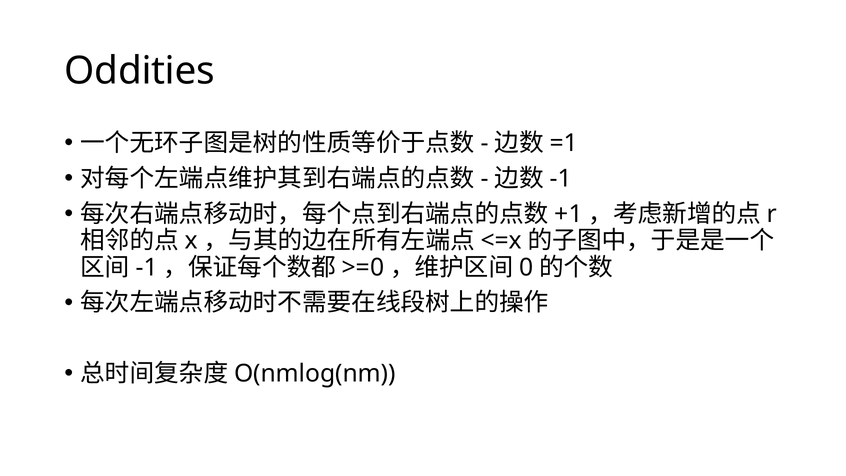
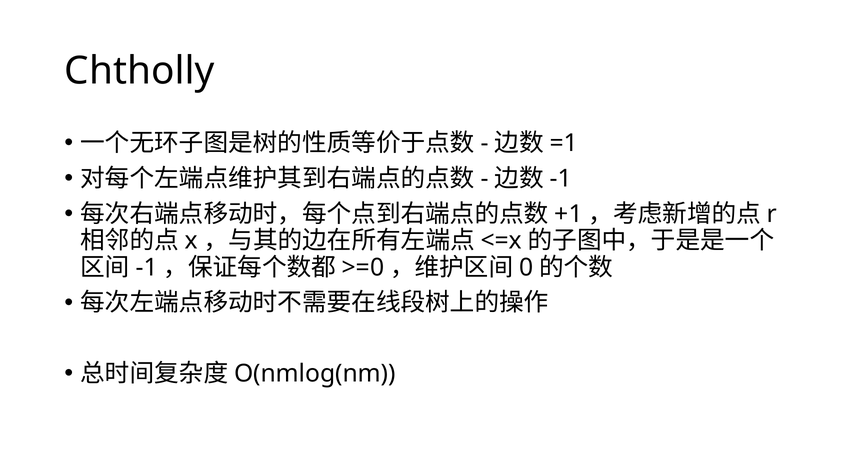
Oddities: Oddities -> Chtholly
